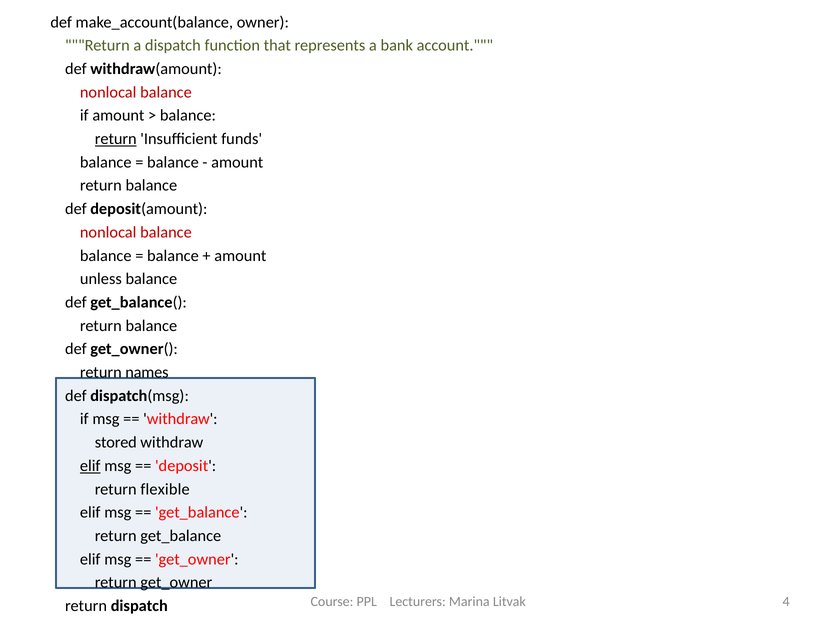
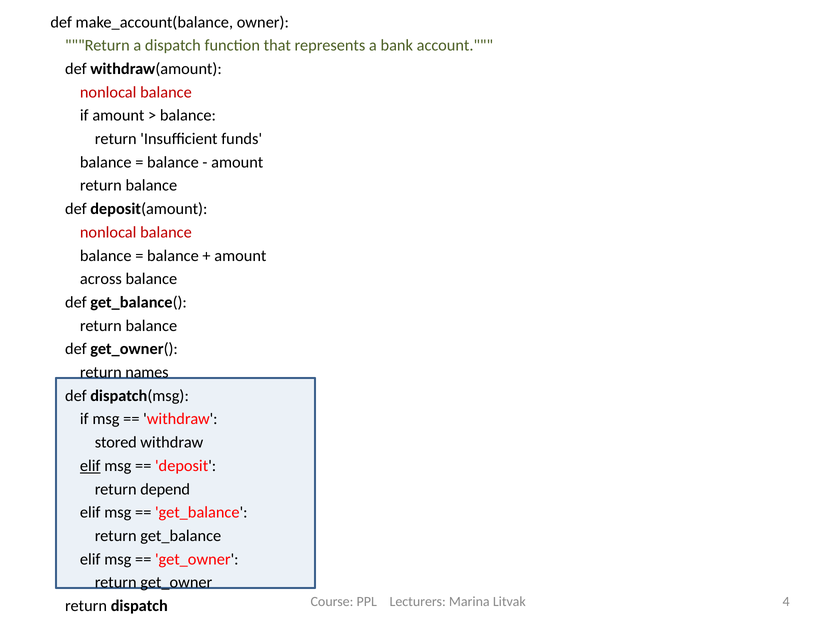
return at (116, 139) underline: present -> none
unless: unless -> across
flexible: flexible -> depend
